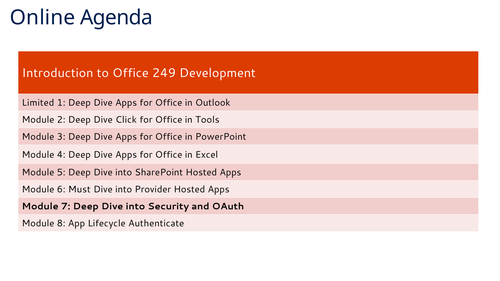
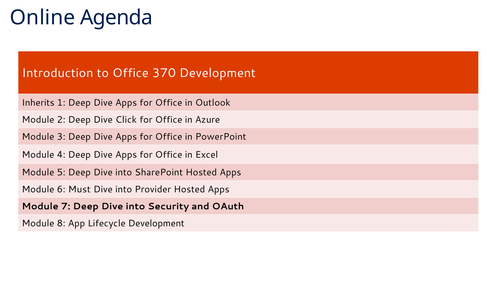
249: 249 -> 370
Limited: Limited -> Inherits
Tools: Tools -> Azure
Lifecycle Authenticate: Authenticate -> Development
